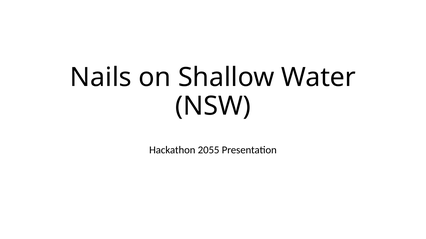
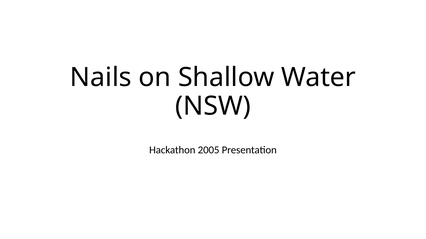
2055: 2055 -> 2005
